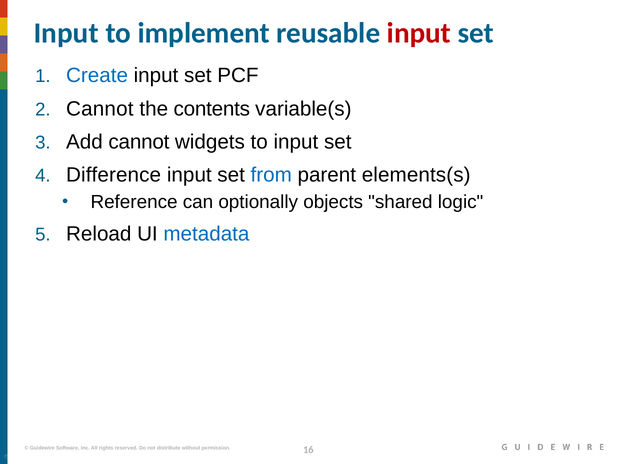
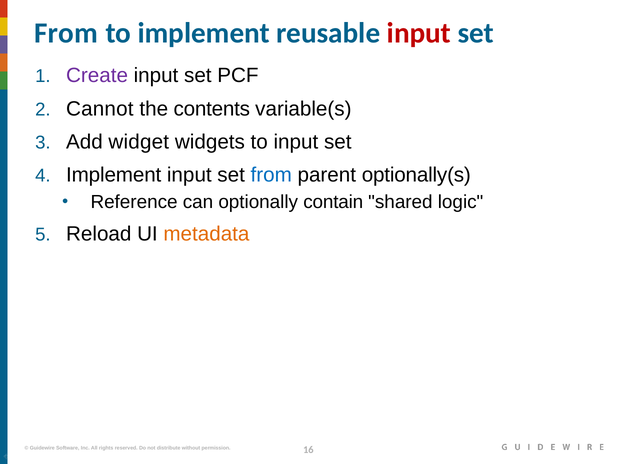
Input at (66, 33): Input -> From
Create colour: blue -> purple
Add cannot: cannot -> widget
Difference at (114, 175): Difference -> Implement
elements(s: elements(s -> optionally(s
objects: objects -> contain
metadata colour: blue -> orange
